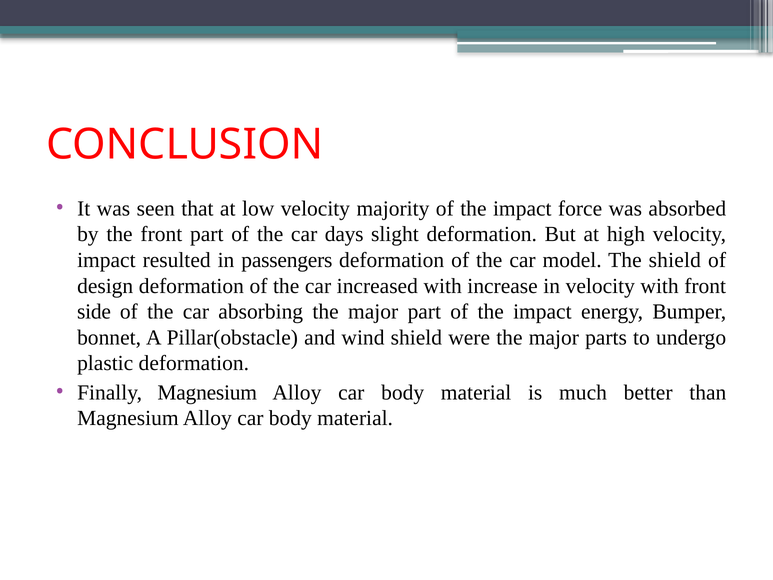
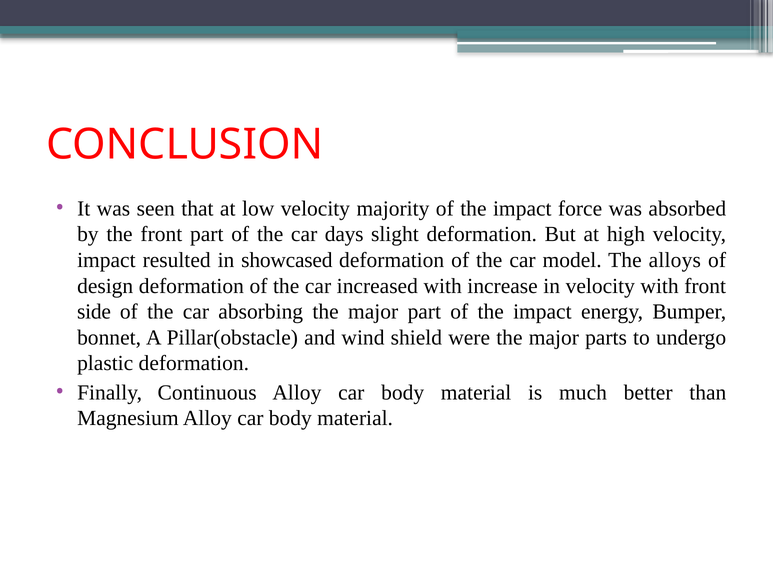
passengers: passengers -> showcased
The shield: shield -> alloys
Finally Magnesium: Magnesium -> Continuous
